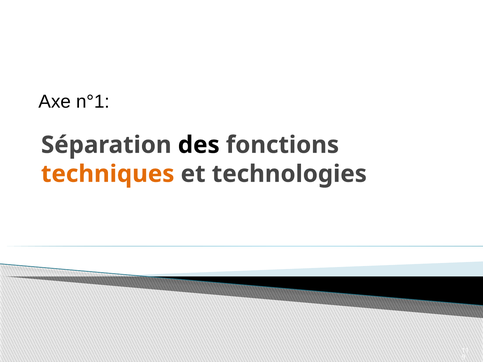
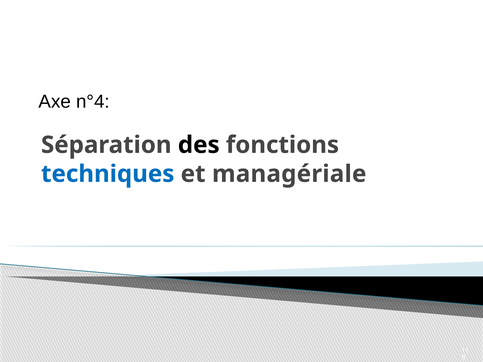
n°1: n°1 -> n°4
techniques colour: orange -> blue
technologies: technologies -> managériale
